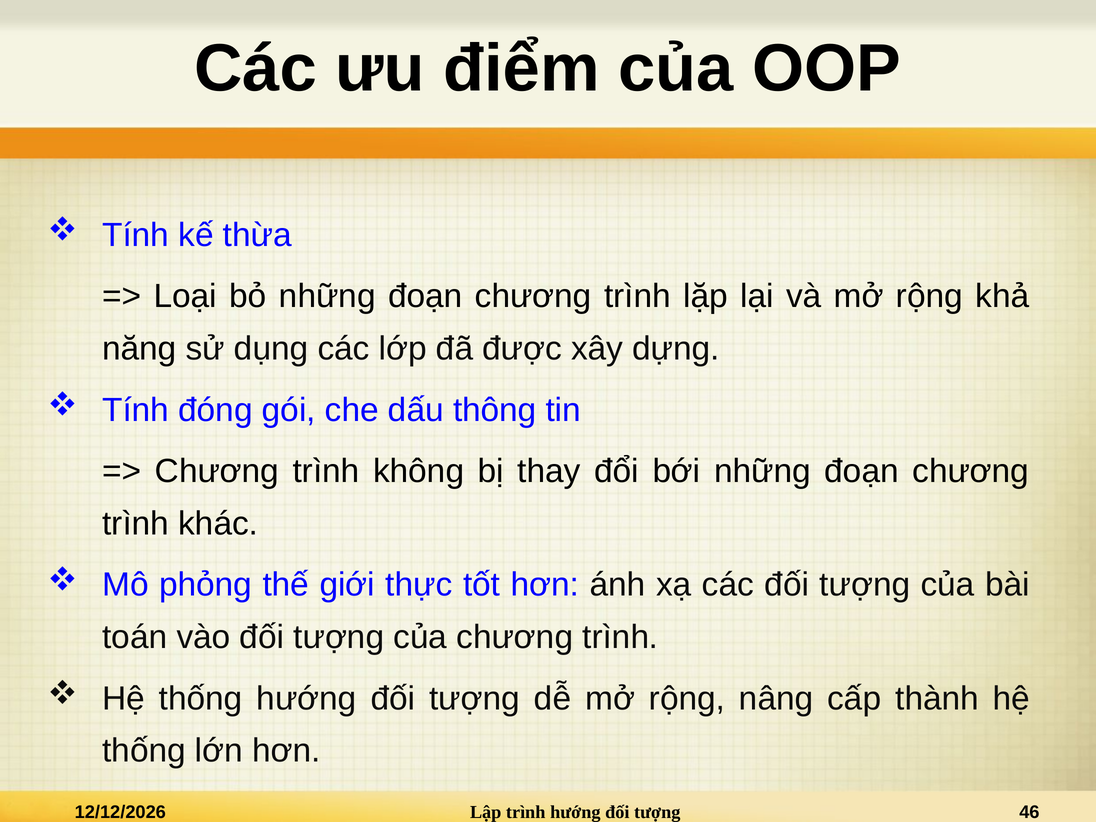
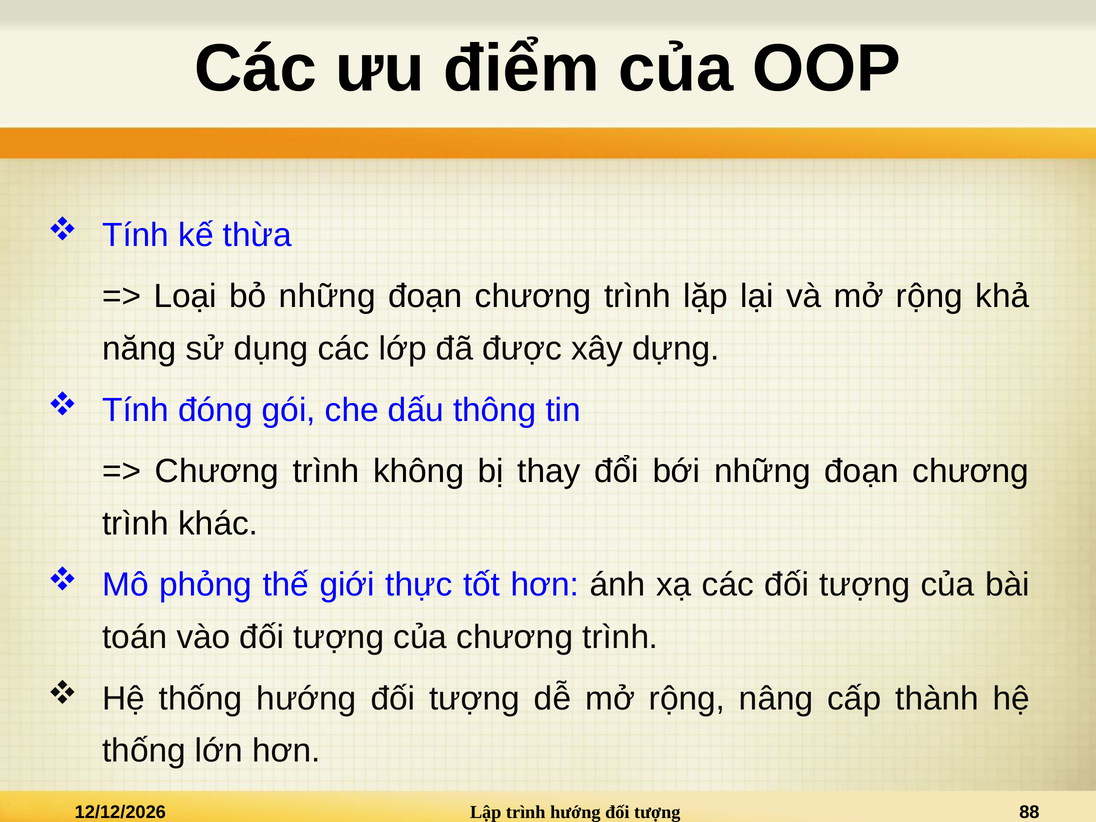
46: 46 -> 88
